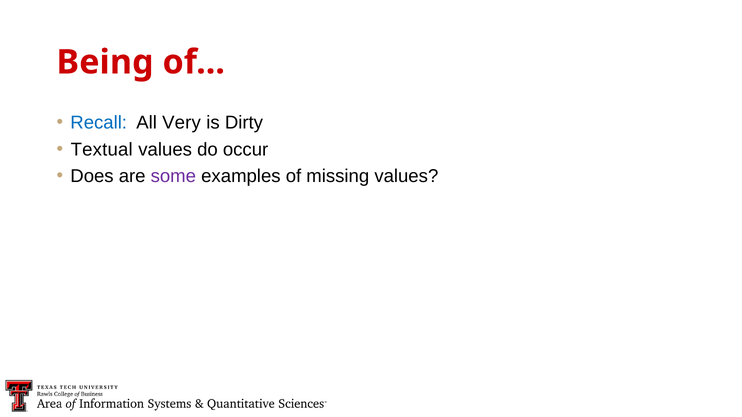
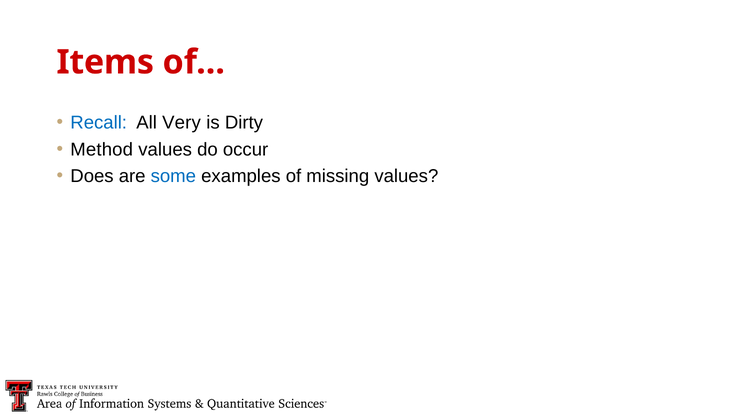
Being: Being -> Items
Textual: Textual -> Method
some colour: purple -> blue
